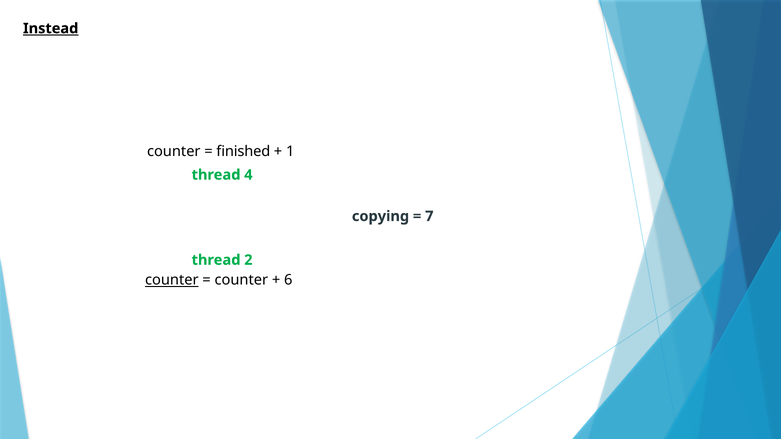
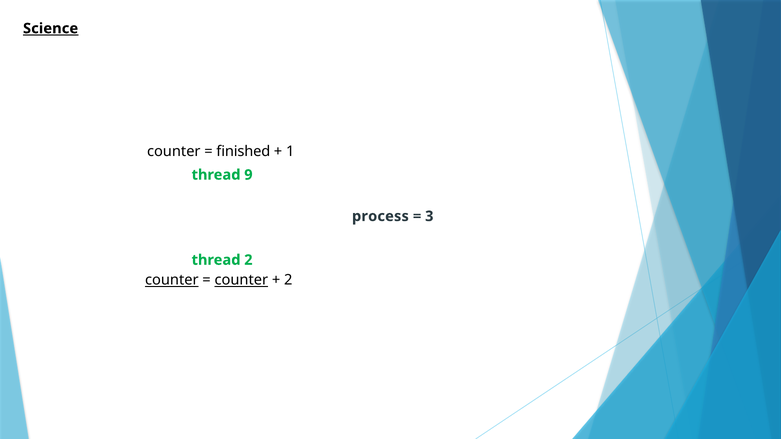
Instead: Instead -> Science
4: 4 -> 9
copying: copying -> process
7: 7 -> 3
counter at (241, 280) underline: none -> present
6 at (288, 280): 6 -> 2
